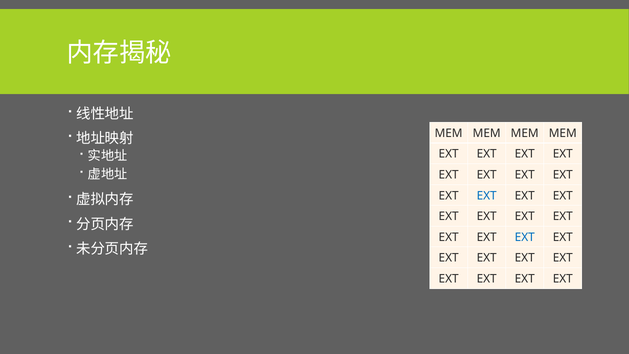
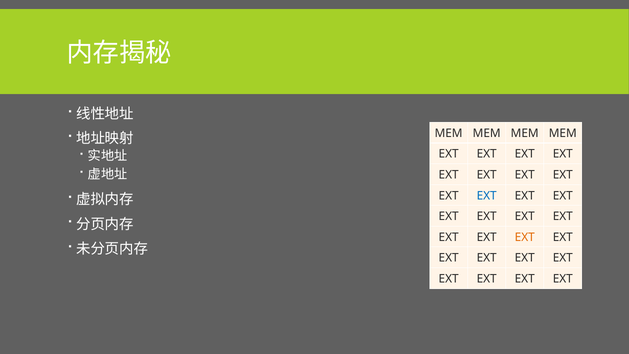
EXT at (525, 237) colour: blue -> orange
